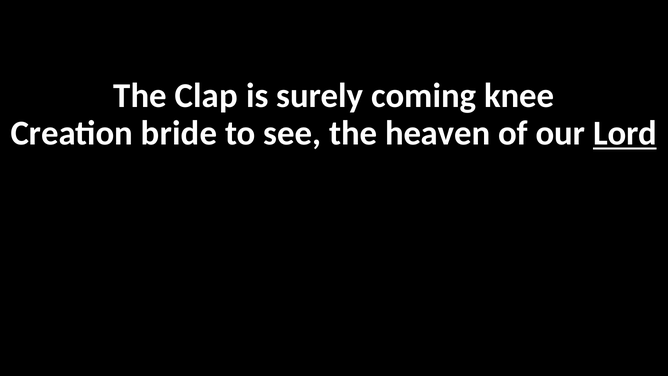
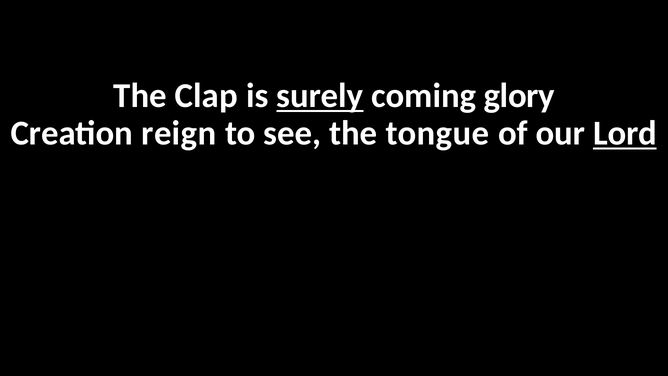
surely underline: none -> present
knee: knee -> glory
bride: bride -> reign
heaven: heaven -> tongue
